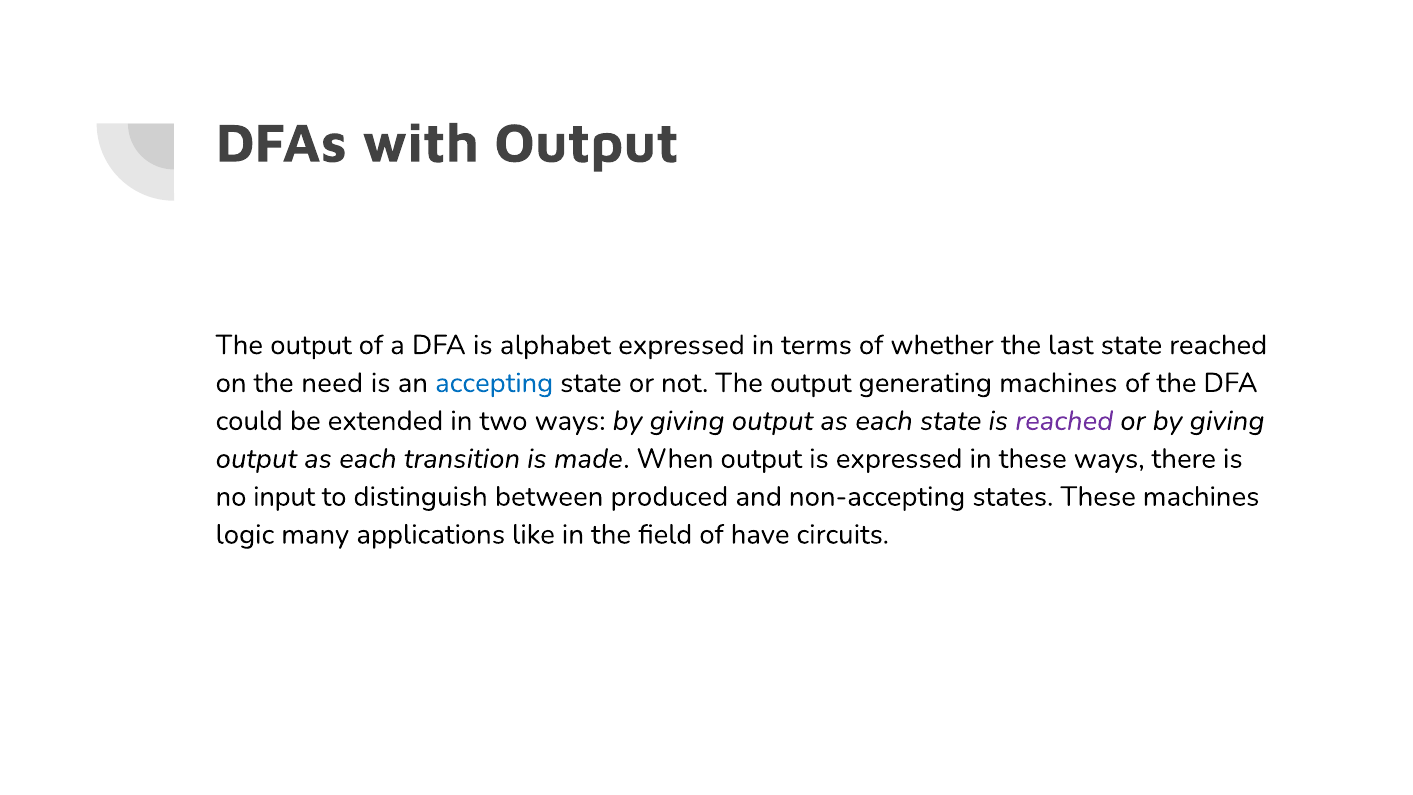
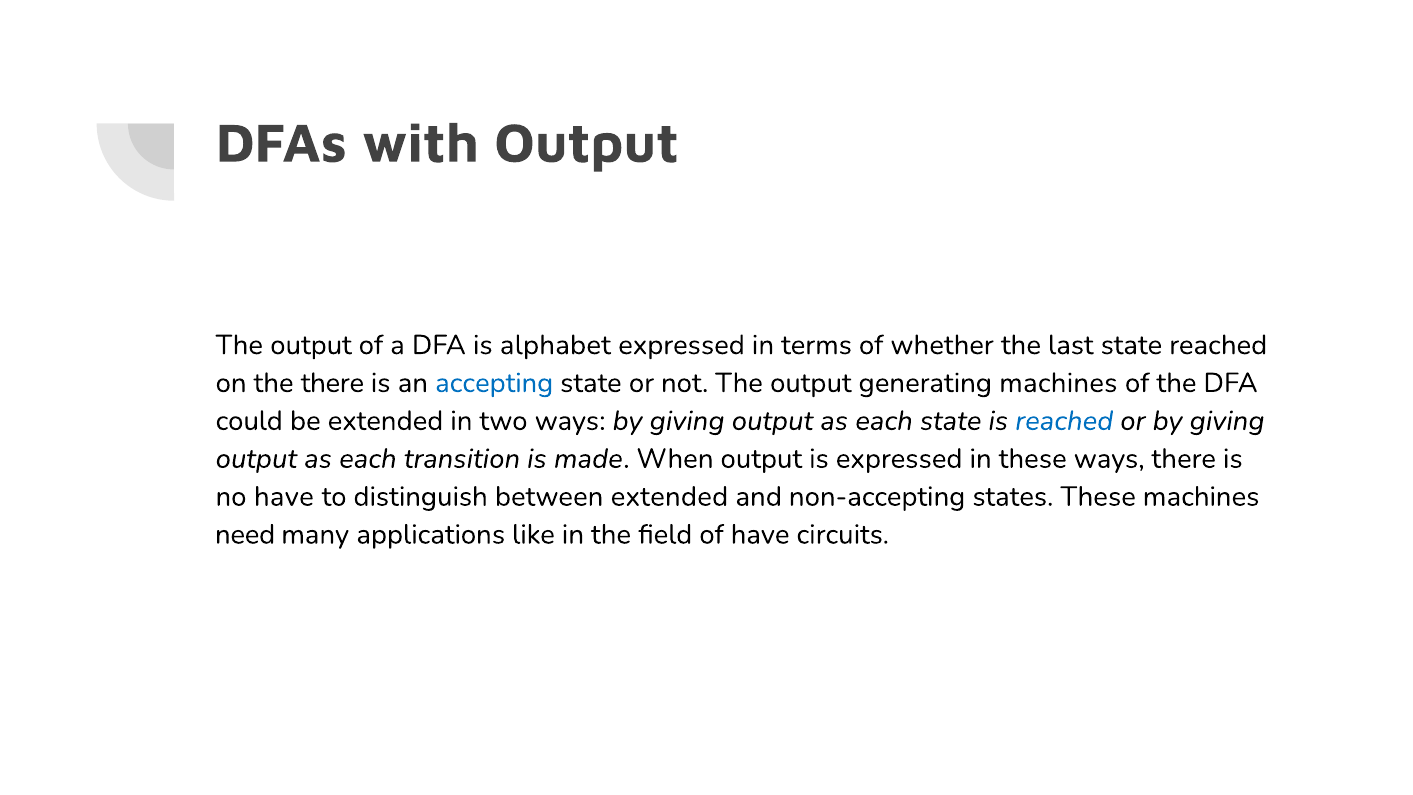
the need: need -> there
reached at (1064, 421) colour: purple -> blue
no input: input -> have
between produced: produced -> extended
logic: logic -> need
